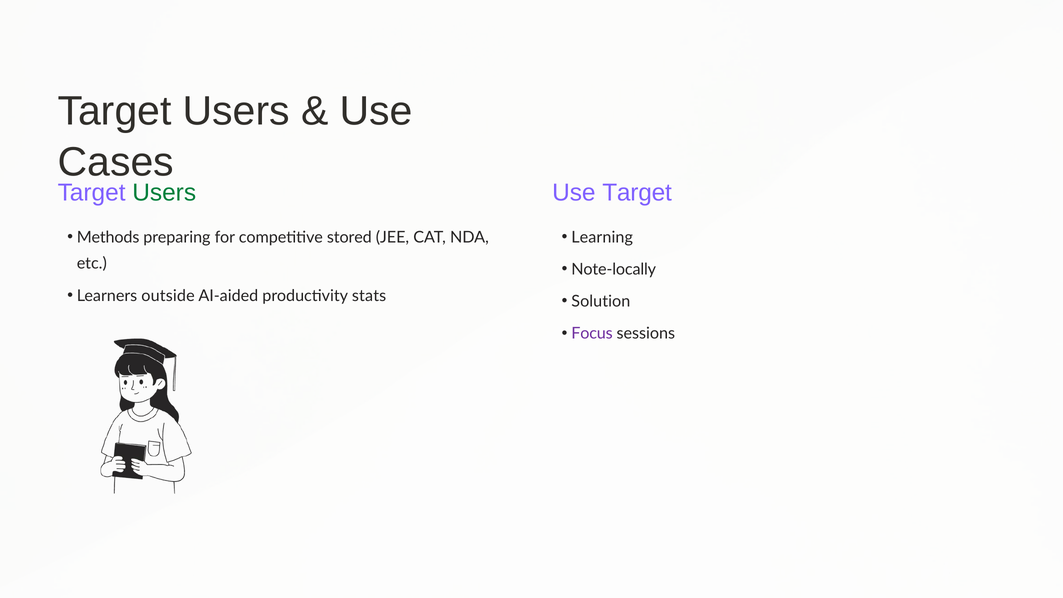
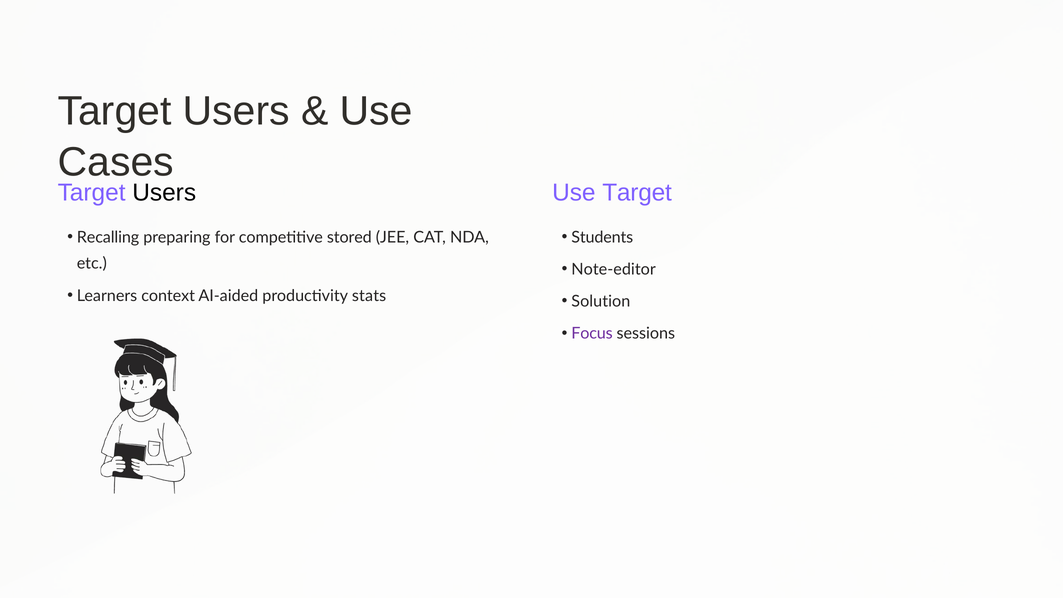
Users at (164, 193) colour: green -> black
Methods: Methods -> Recalling
Learning: Learning -> Students
Note-locally: Note-locally -> Note-editor
outside: outside -> context
